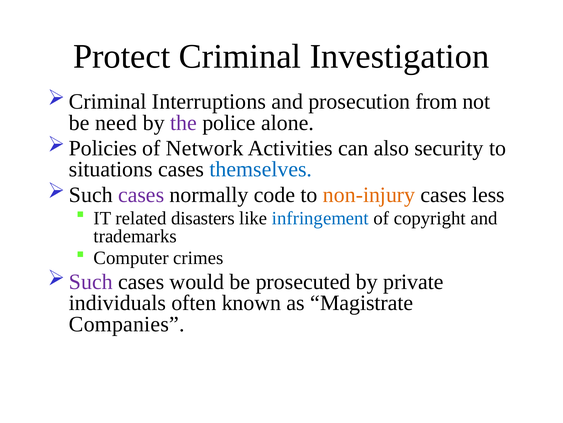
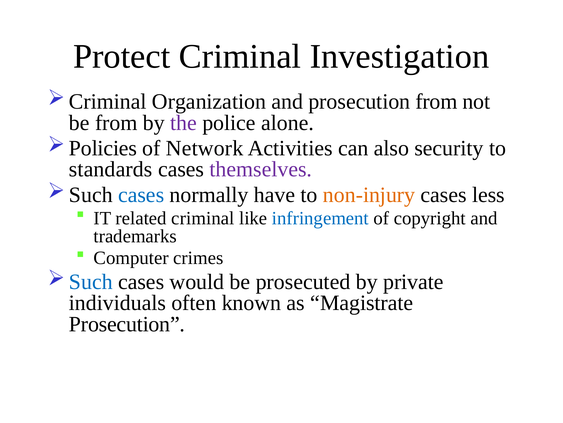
Interruptions: Interruptions -> Organization
be need: need -> from
situations: situations -> standards
themselves colour: blue -> purple
cases at (141, 194) colour: purple -> blue
code: code -> have
related disasters: disasters -> criminal
Such at (91, 281) colour: purple -> blue
Companies at (127, 324): Companies -> Prosecution
